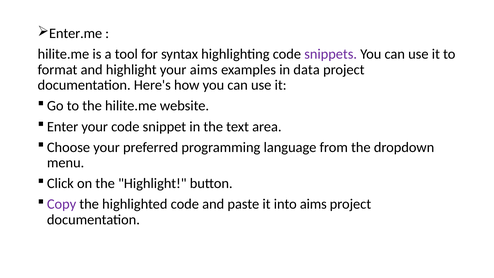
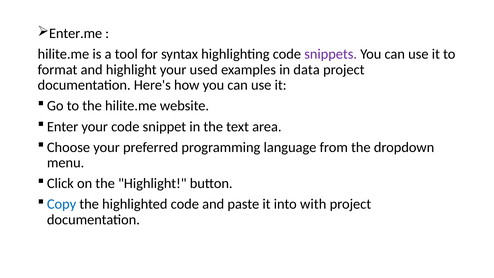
your aims: aims -> used
Copy colour: purple -> blue
into aims: aims -> with
